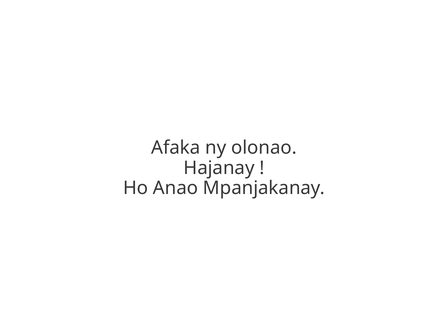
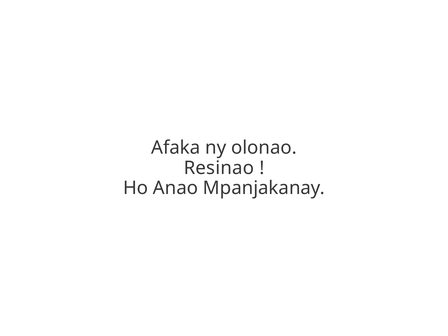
Hajanay: Hajanay -> Resinao
